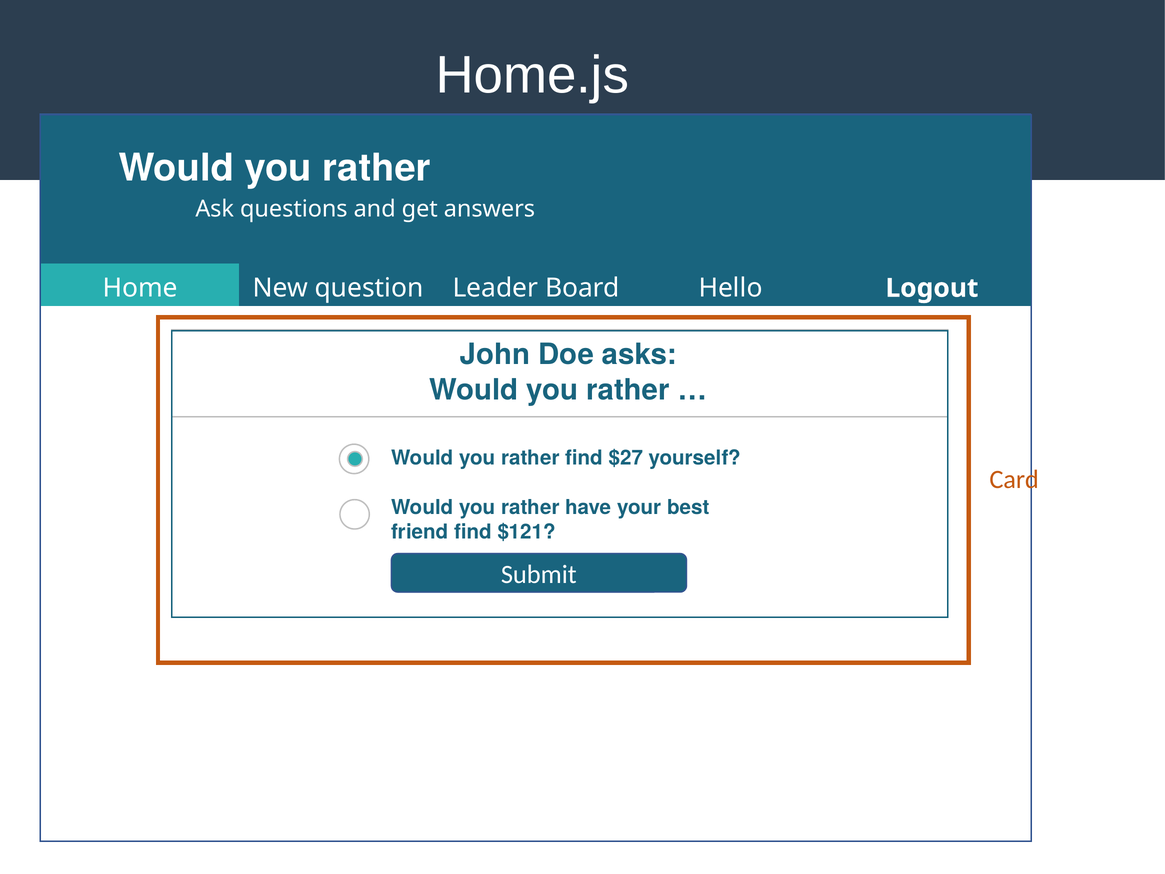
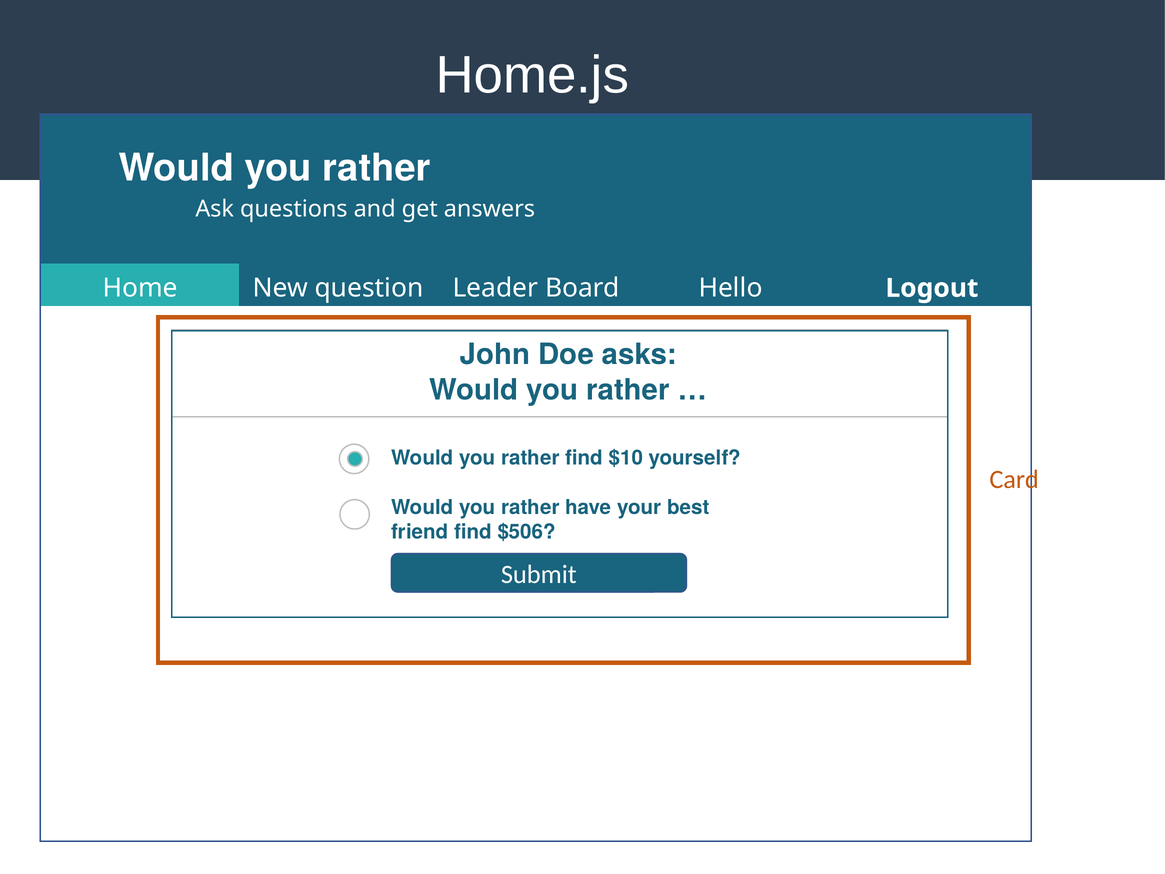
$27: $27 -> $10
$121: $121 -> $506
